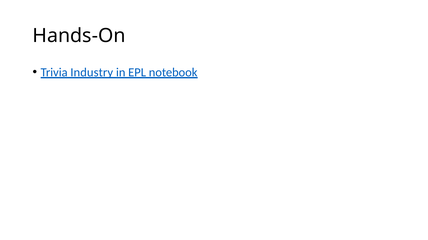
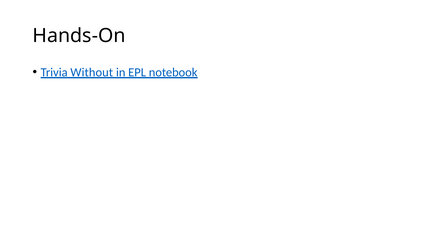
Industry: Industry -> Without
